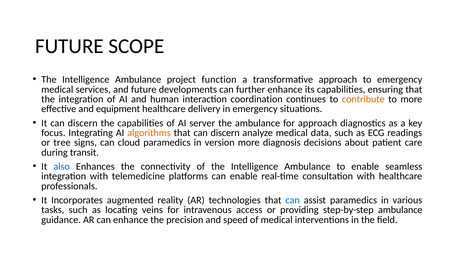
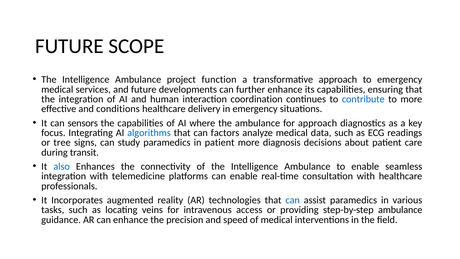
contribute colour: orange -> blue
equipment: equipment -> conditions
It can discern: discern -> sensors
server: server -> where
algorithms colour: orange -> blue
that can discern: discern -> factors
cloud: cloud -> study
in version: version -> patient
